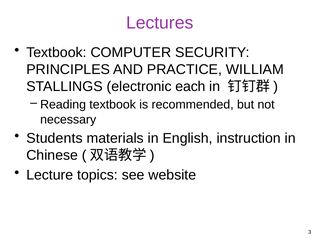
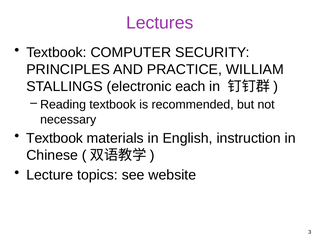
Students at (54, 138): Students -> Textbook
